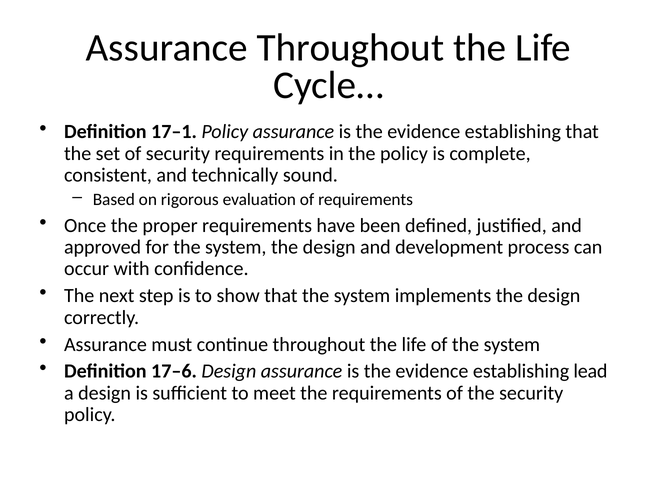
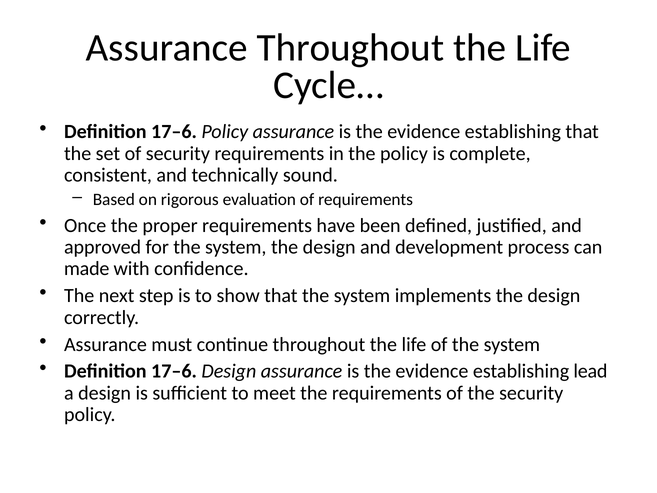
17–1 at (174, 132): 17–1 -> 17–6
occur: occur -> made
